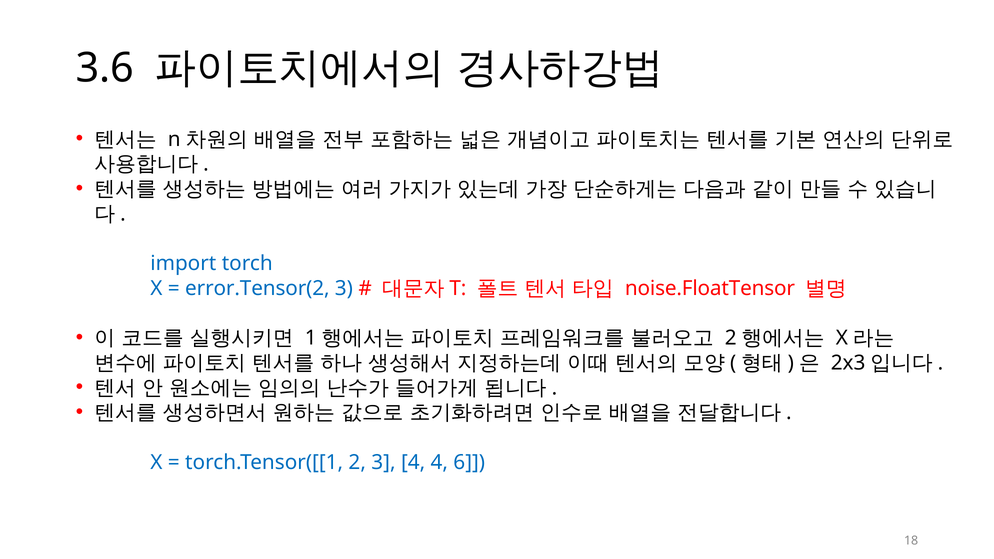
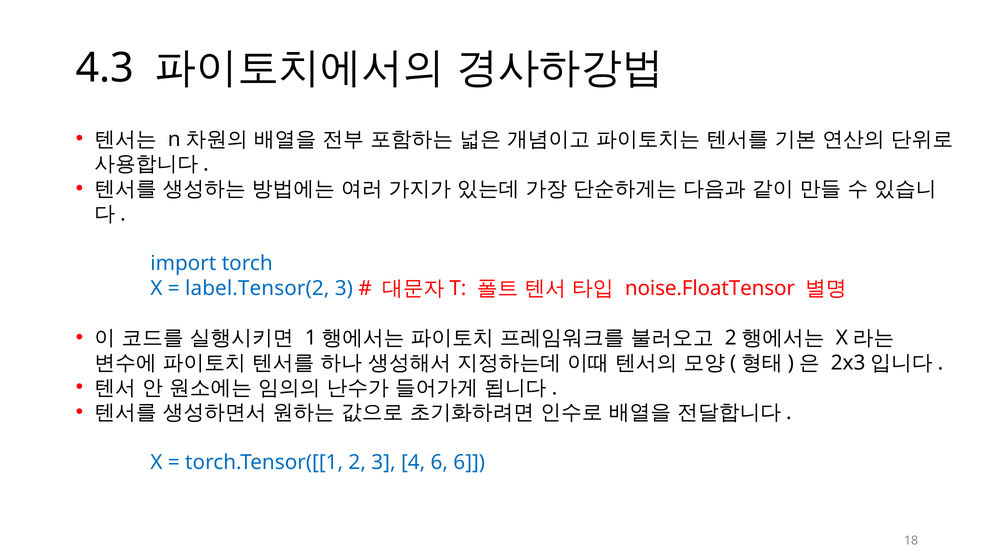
3.6: 3.6 -> 4.3
error.Tensor(2: error.Tensor(2 -> label.Tensor(2
4 4: 4 -> 6
